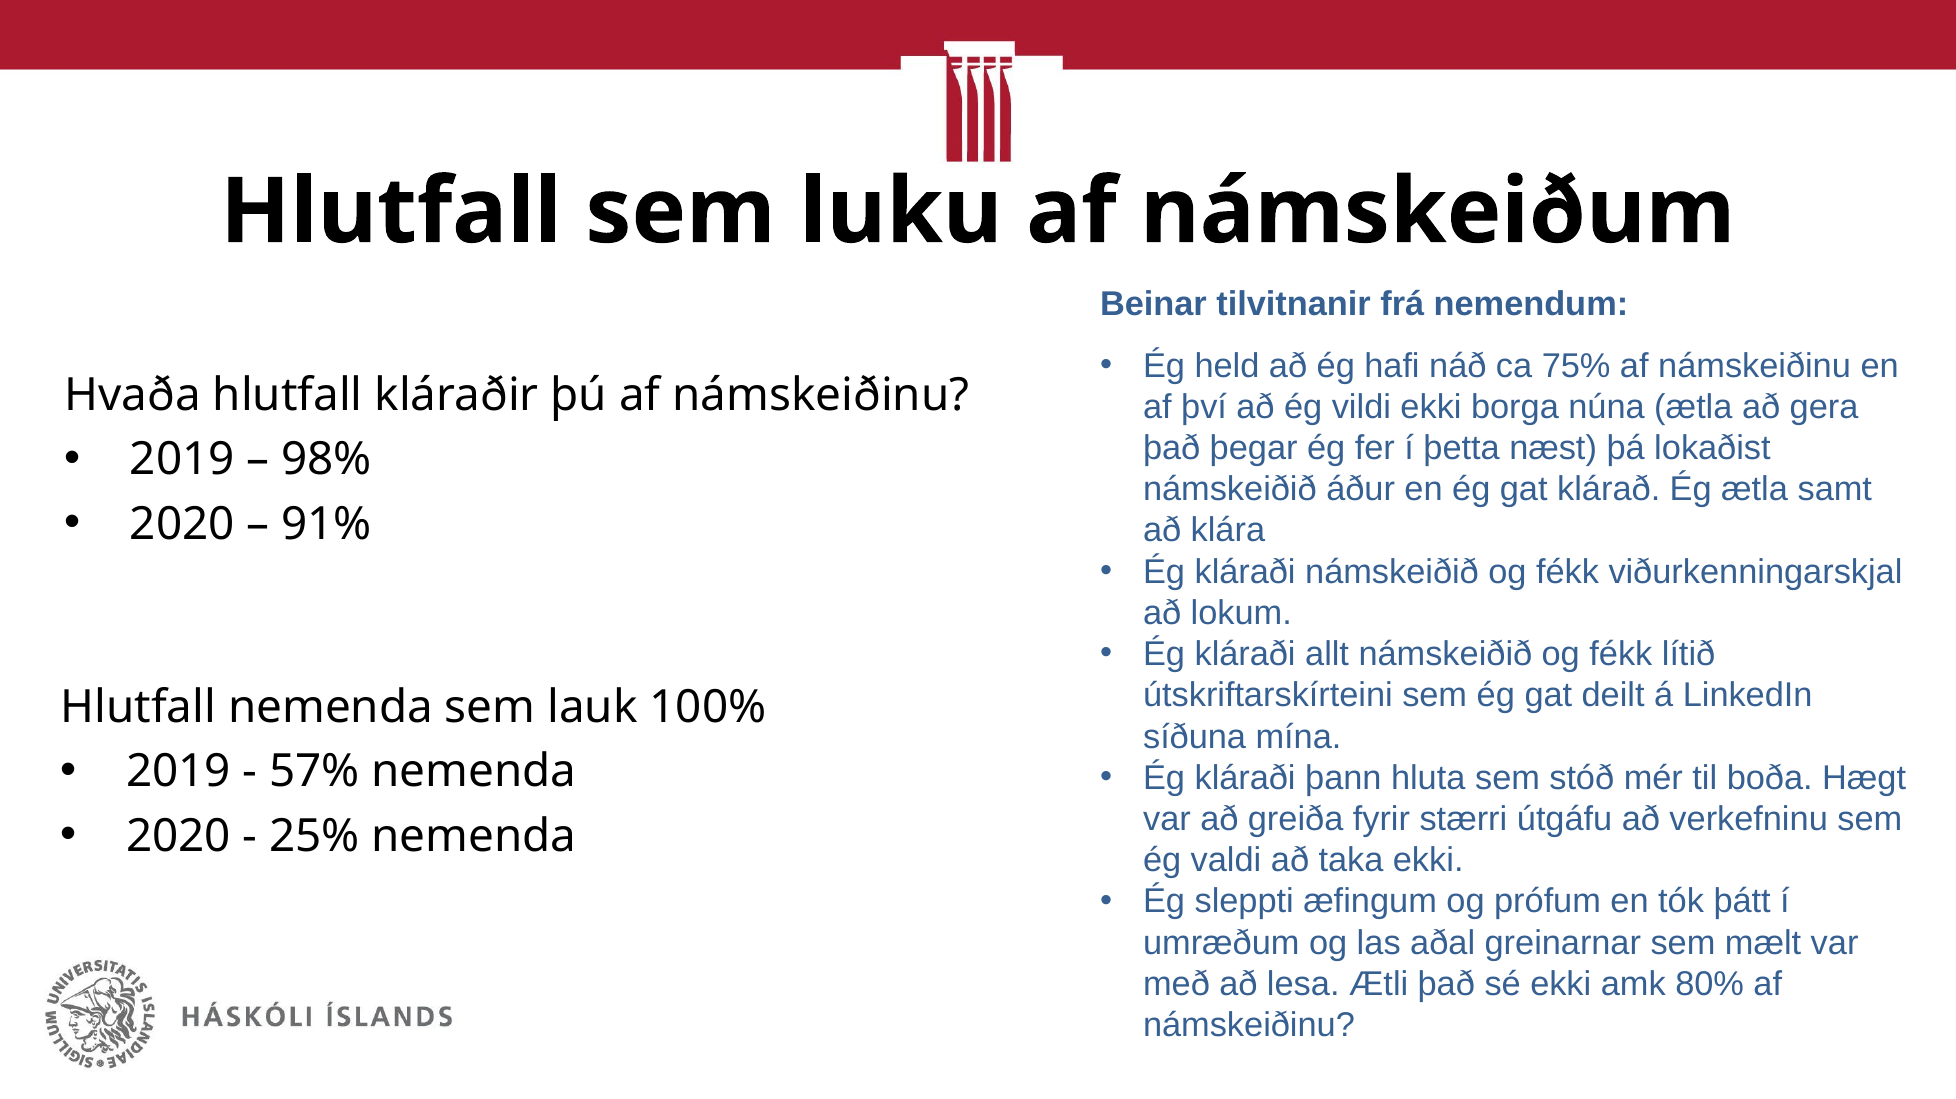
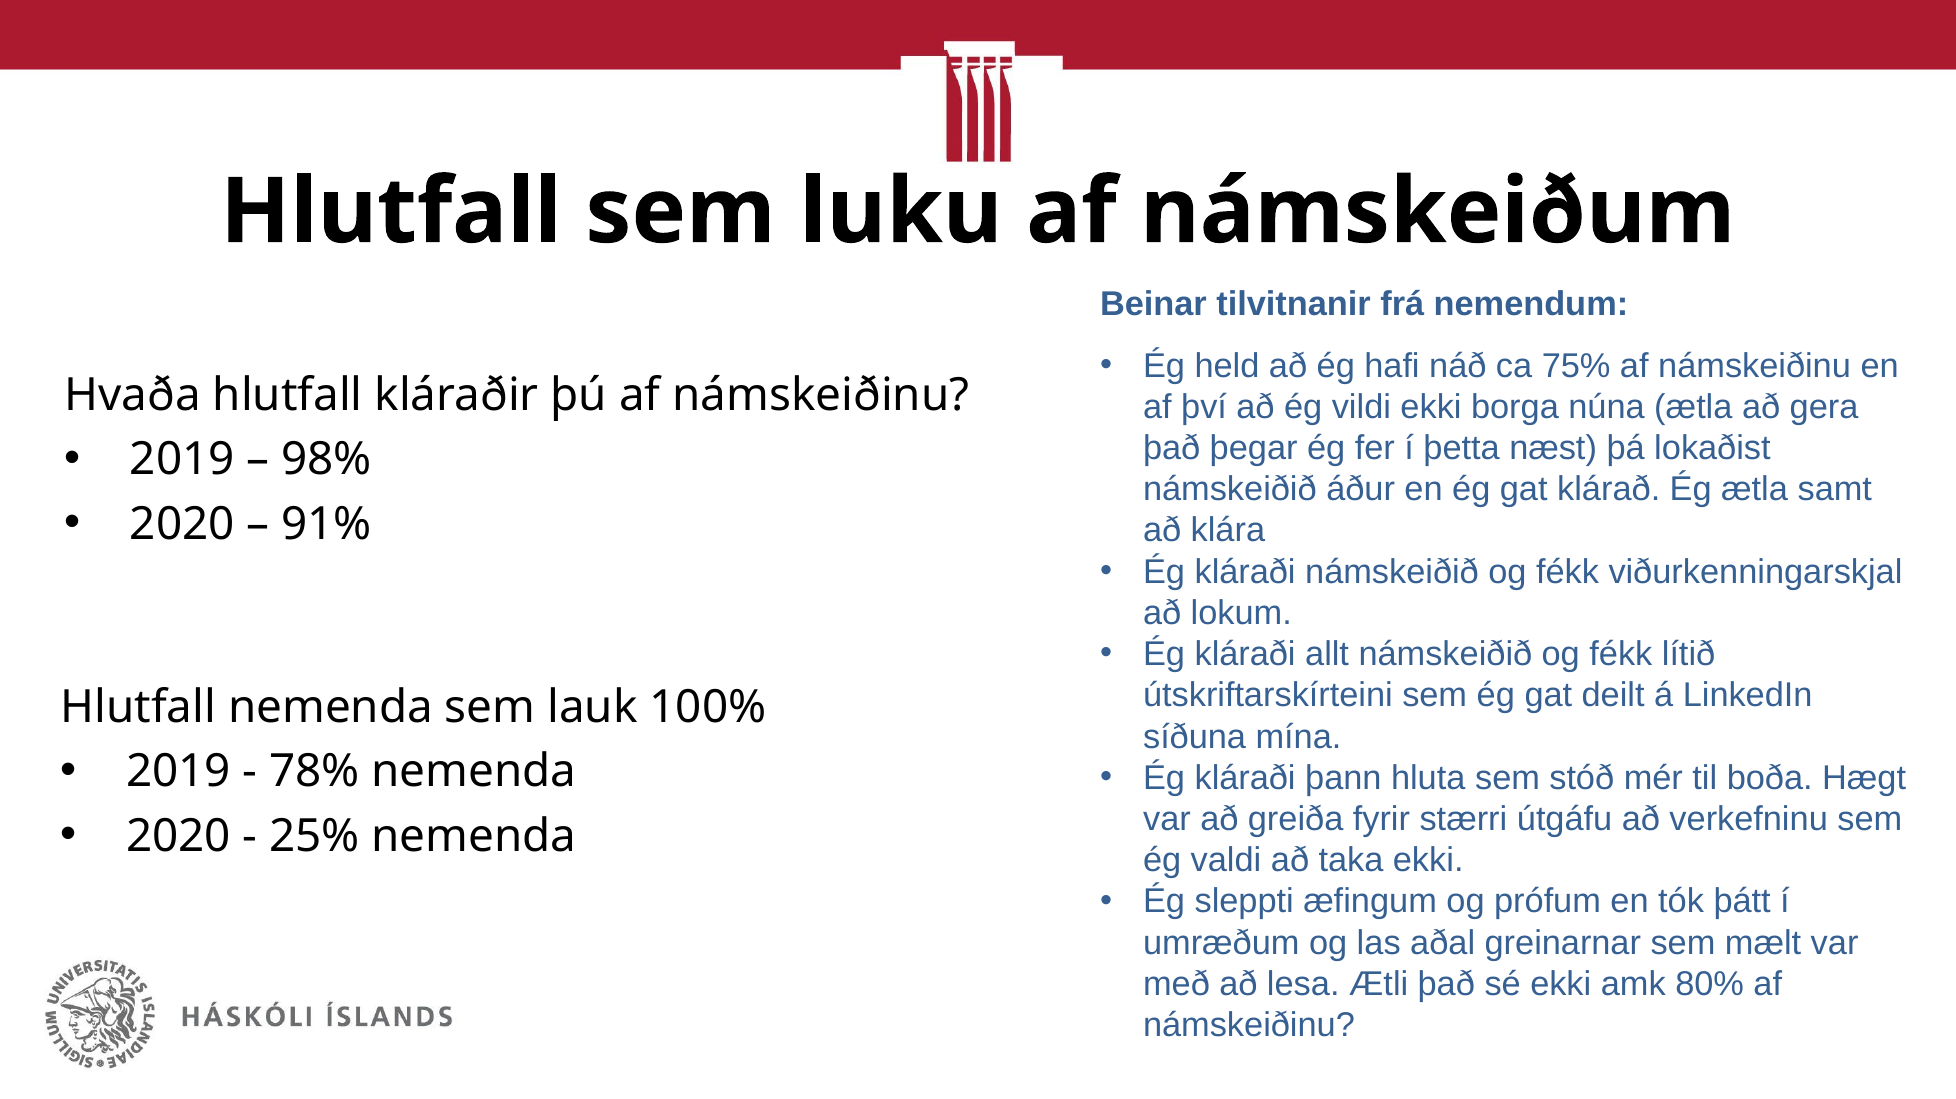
57%: 57% -> 78%
